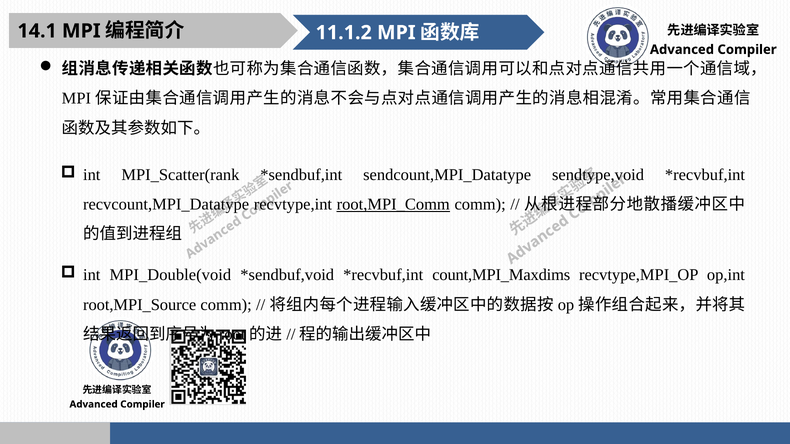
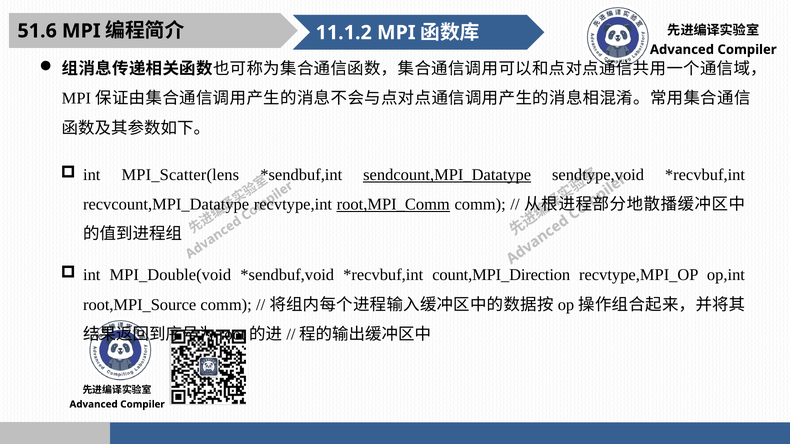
14.1: 14.1 -> 51.6
MPI_Scatter(rank: MPI_Scatter(rank -> MPI_Scatter(lens
sendcount,MPI_Datatype underline: none -> present
count,MPI_Maxdims: count,MPI_Maxdims -> count,MPI_Direction
